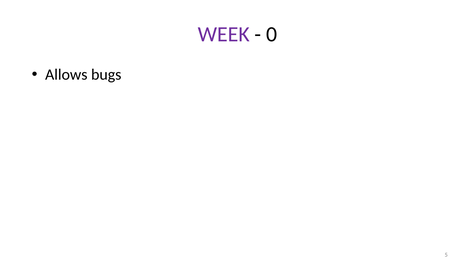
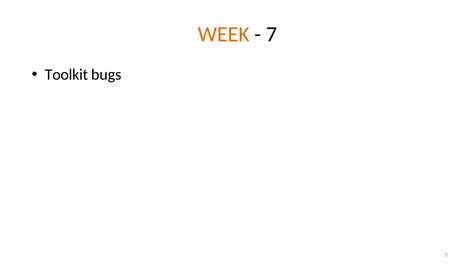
WEEK colour: purple -> orange
0: 0 -> 7
Allows: Allows -> Toolkit
